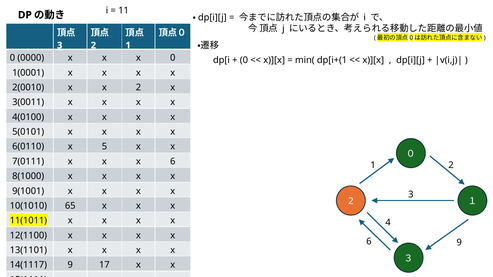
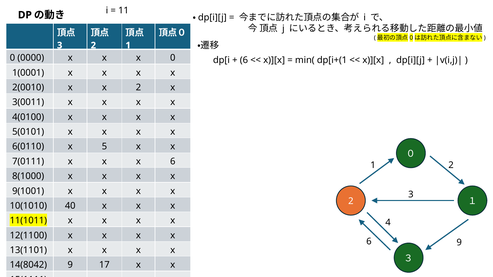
0 at (244, 60): 0 -> 6
65: 65 -> 40
14(1117: 14(1117 -> 14(8042
